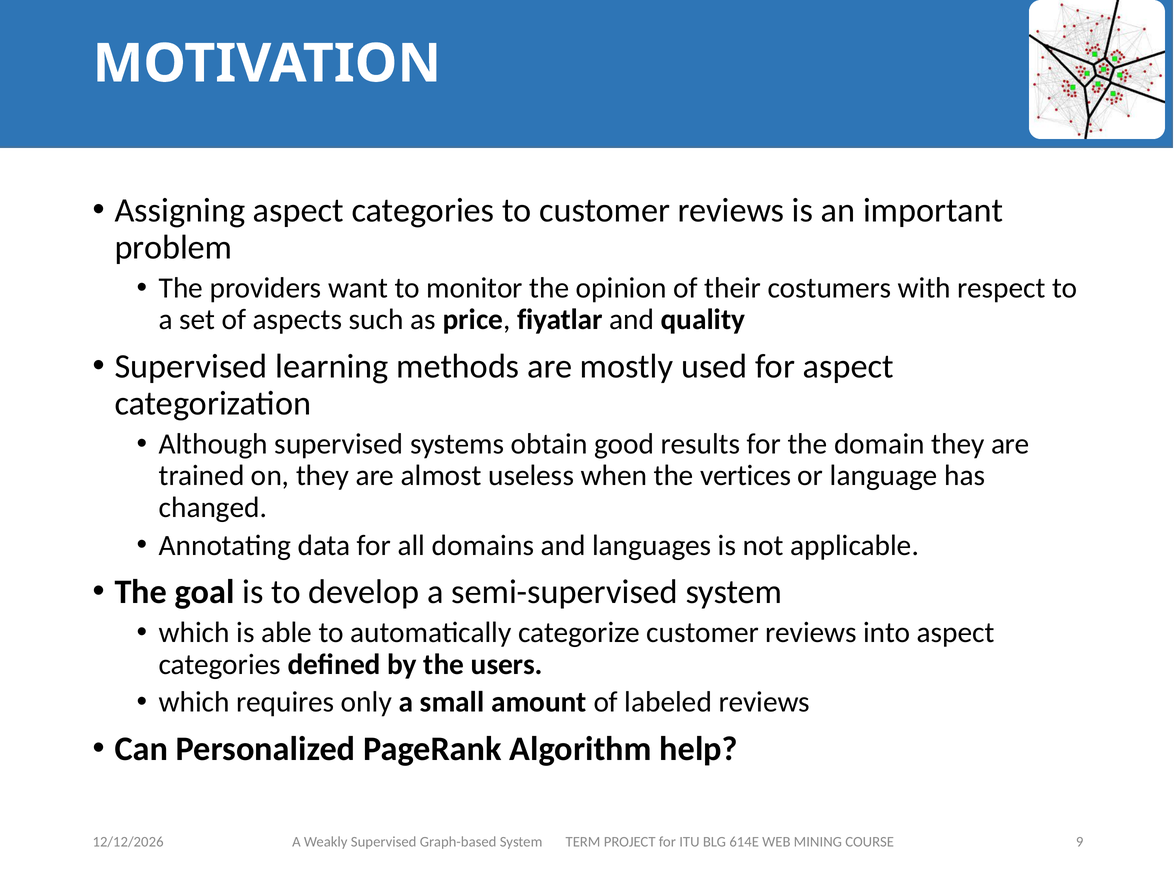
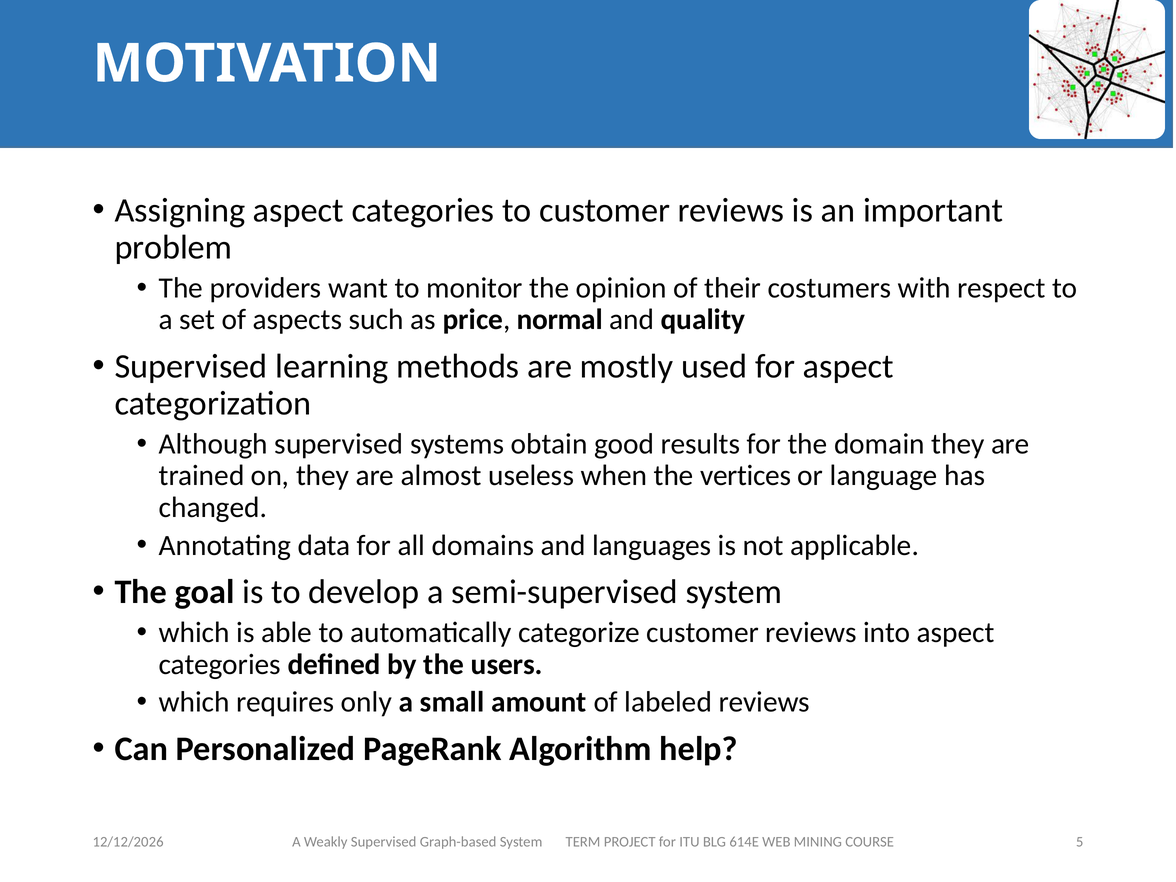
fiyatlar: fiyatlar -> normal
9: 9 -> 5
